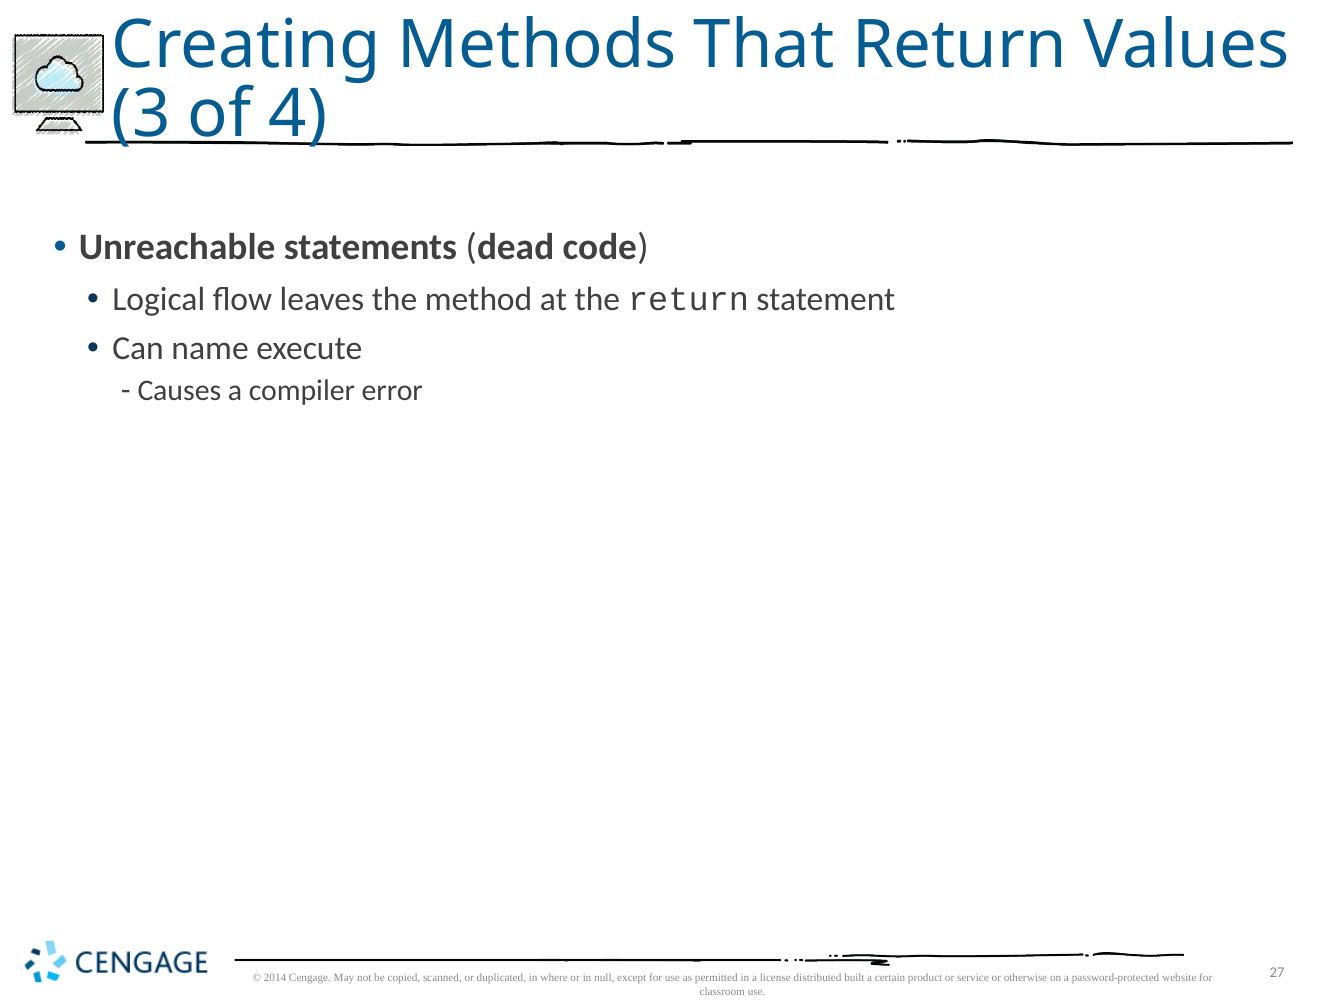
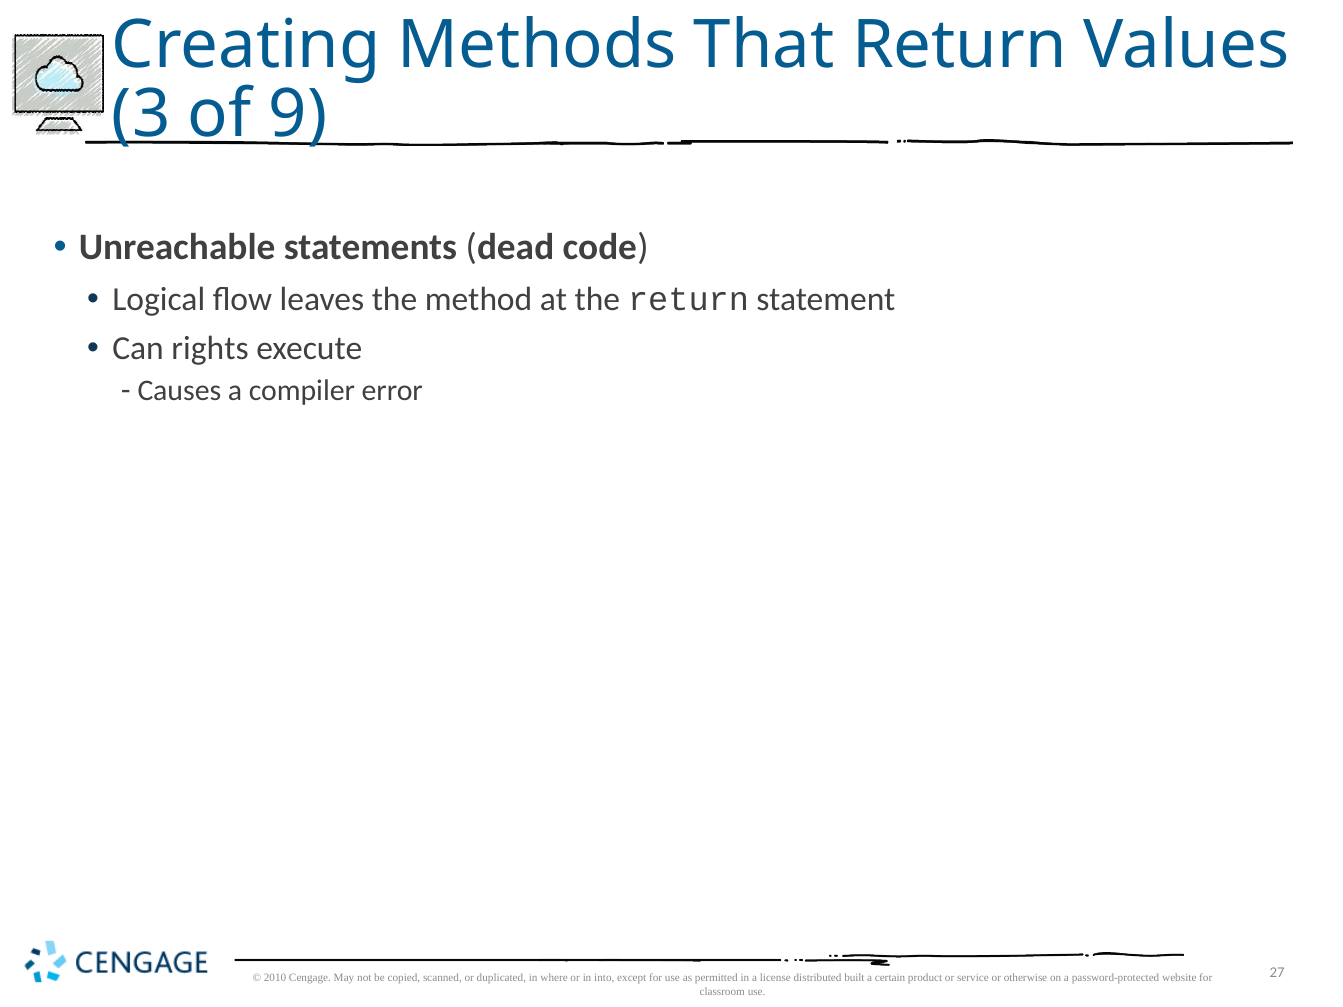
4: 4 -> 9
name: name -> rights
2014: 2014 -> 2010
null: null -> into
